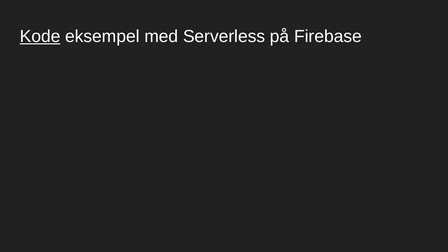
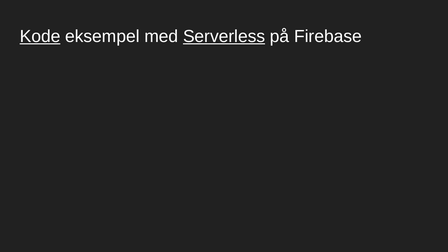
Serverless underline: none -> present
